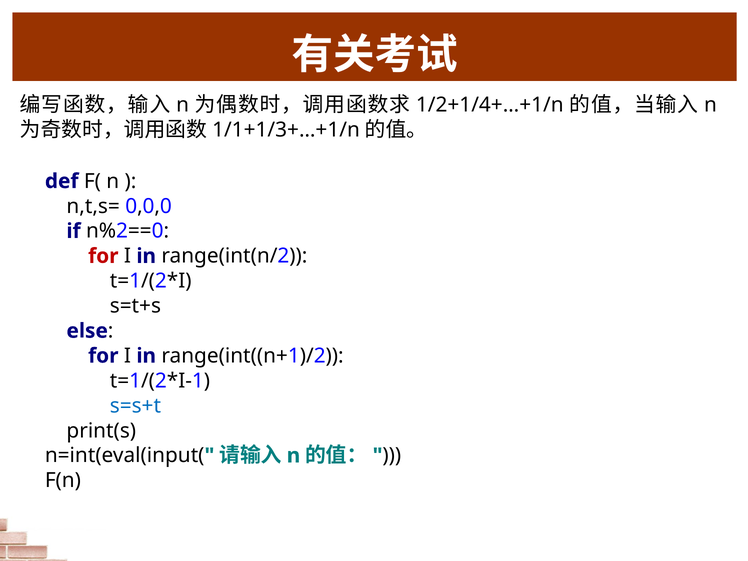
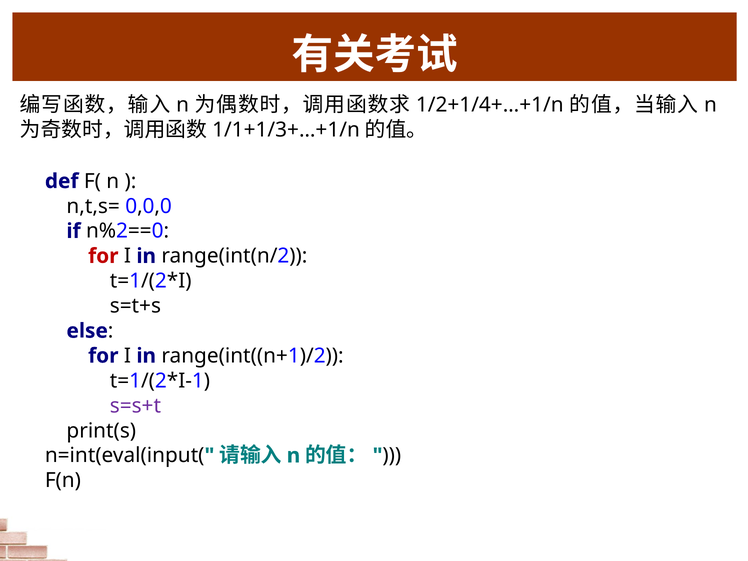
s=s+t colour: blue -> purple
